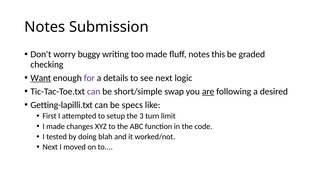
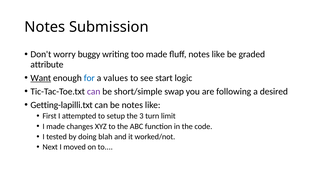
fluff notes this: this -> like
checking: checking -> attribute
for colour: purple -> blue
details: details -> values
see next: next -> start
are underline: present -> none
be specs: specs -> notes
